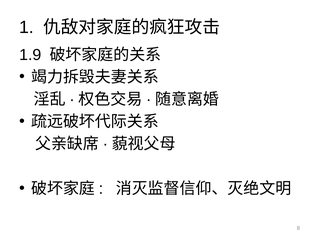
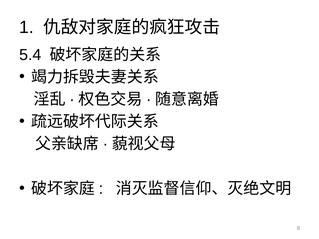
1.9: 1.9 -> 5.4
